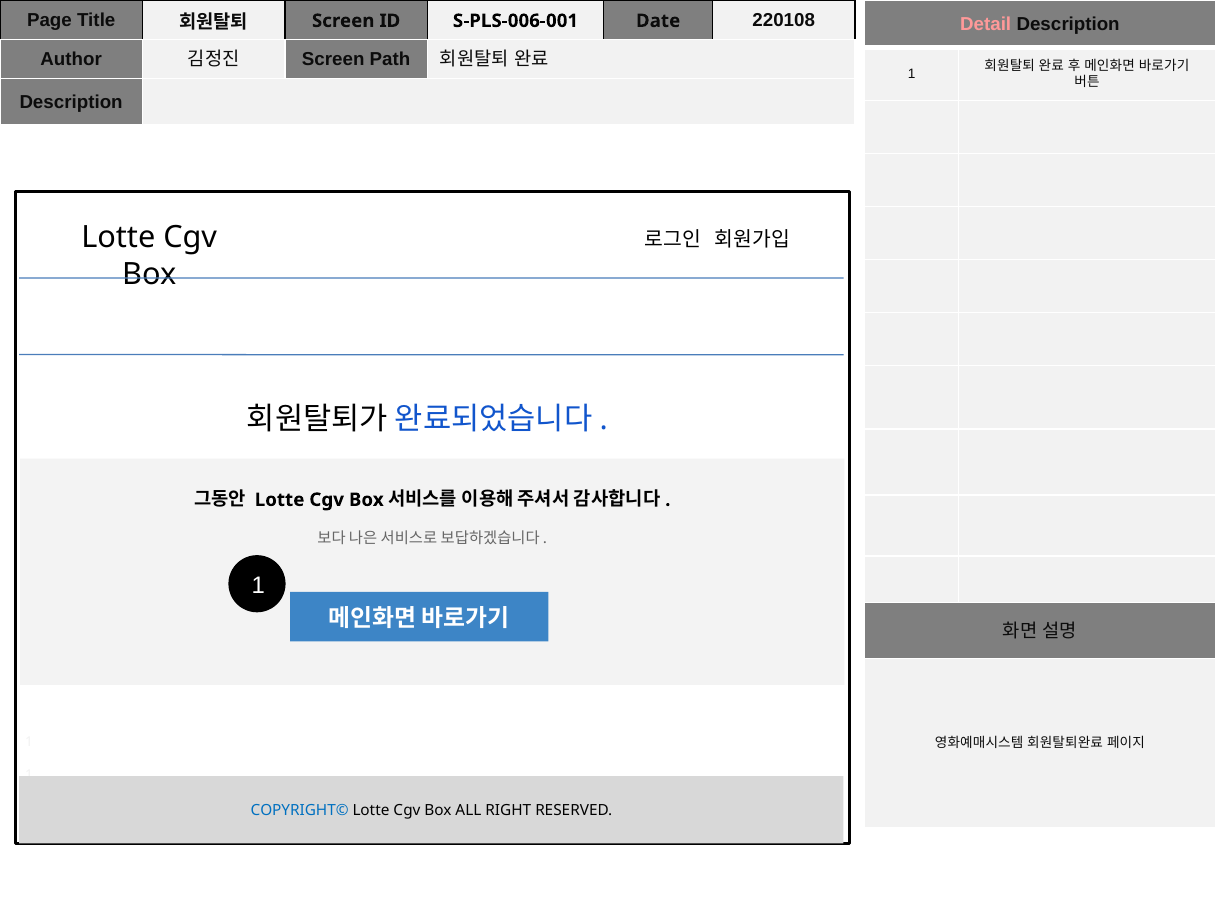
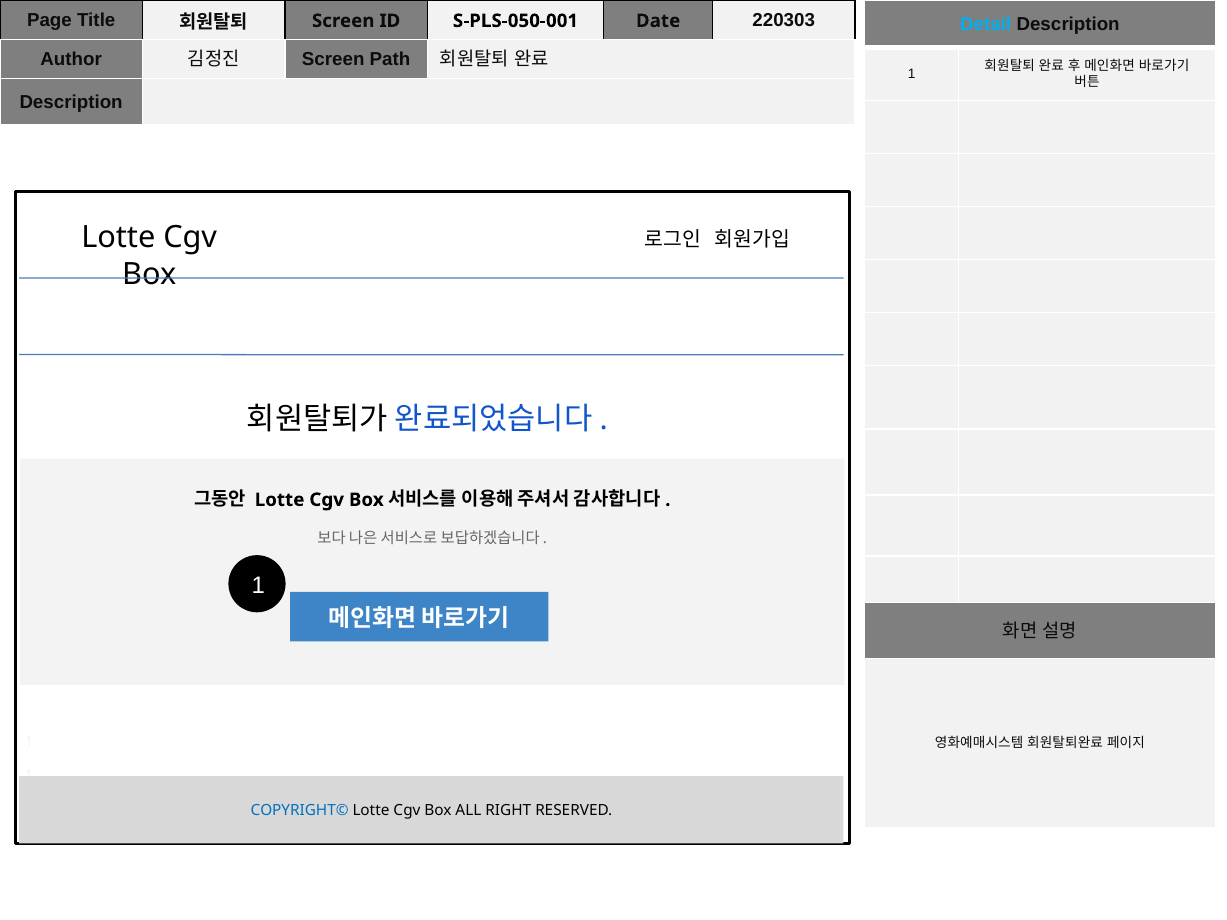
S-PLS-006-001: S-PLS-006-001 -> S-PLS-050-001
220108: 220108 -> 220303
Detail colour: pink -> light blue
